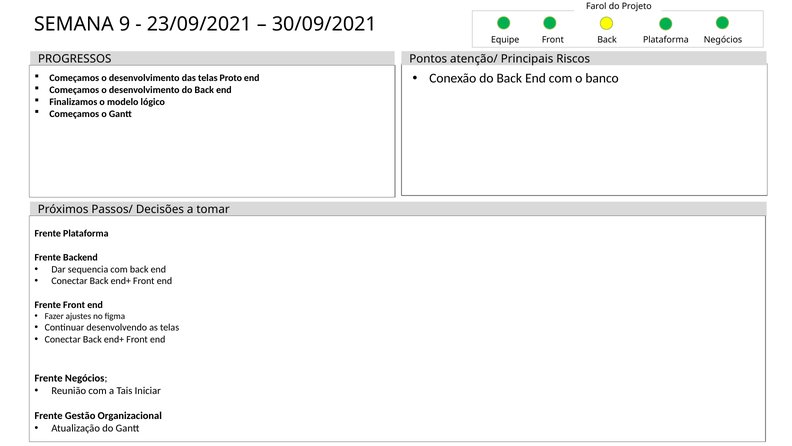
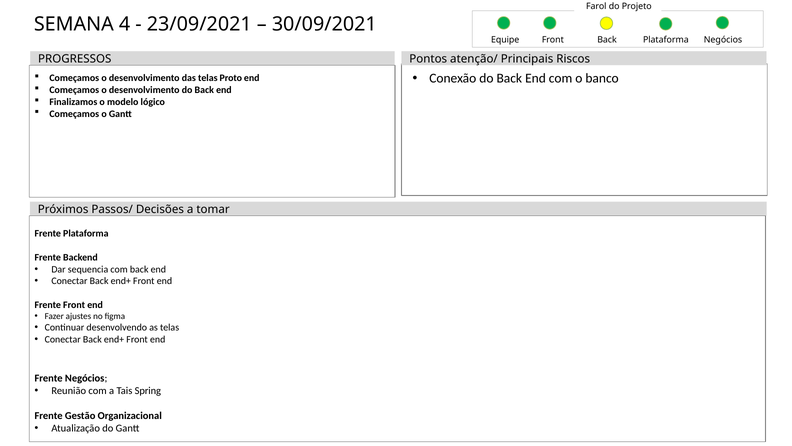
9: 9 -> 4
Iniciar: Iniciar -> Spring
